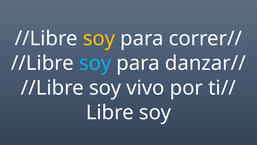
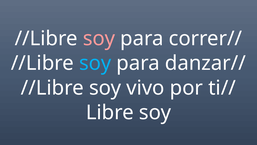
soy at (99, 38) colour: yellow -> pink
